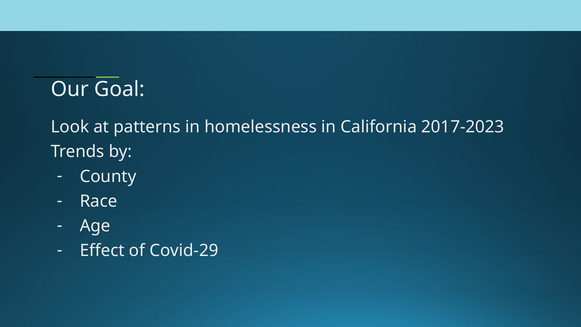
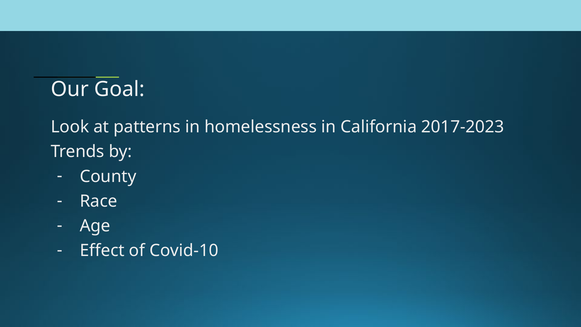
Covid-29: Covid-29 -> Covid-10
